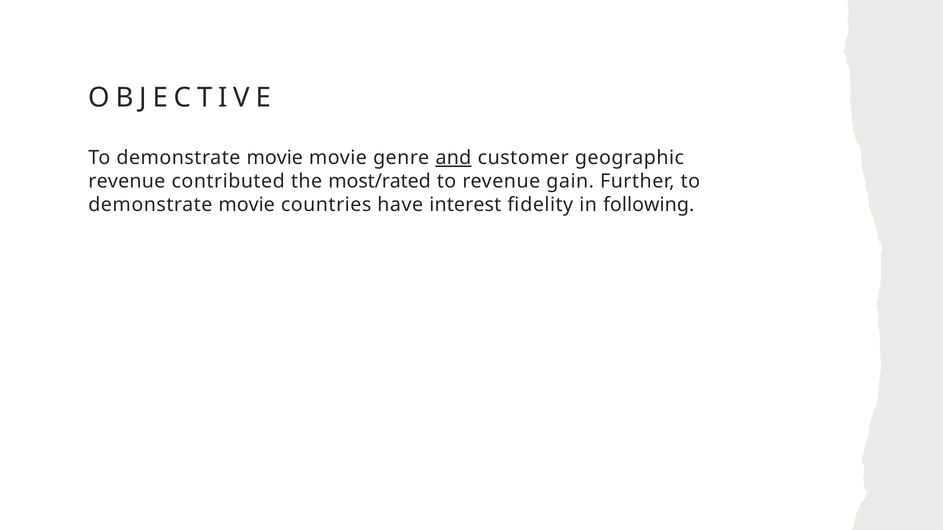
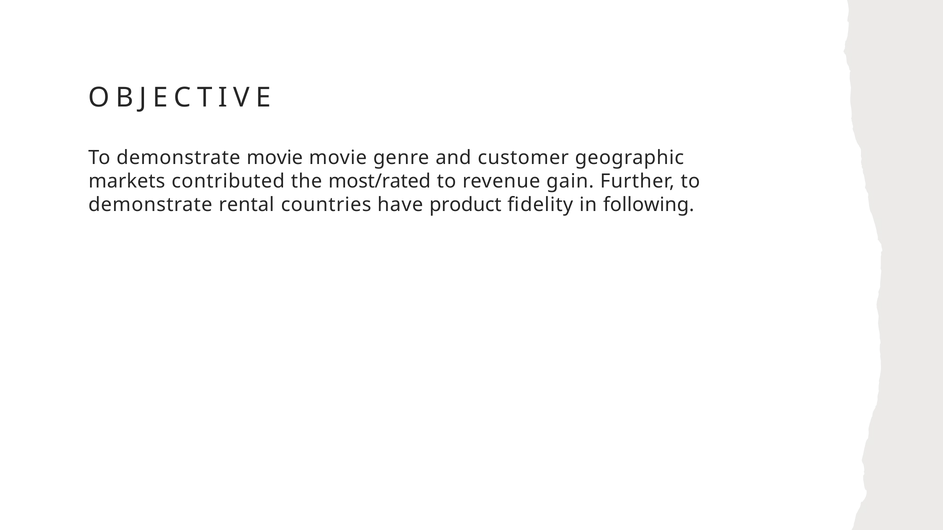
and underline: present -> none
revenue at (127, 181): revenue -> markets
movie at (247, 205): movie -> rental
interest: interest -> product
